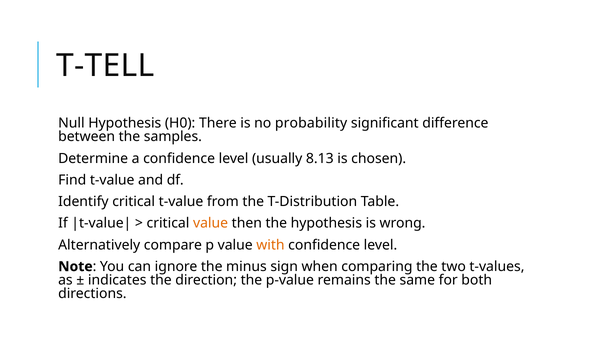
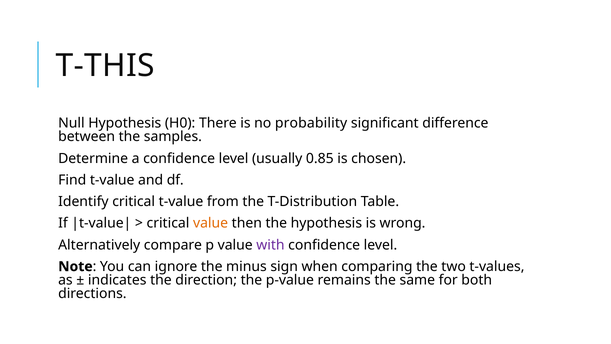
T-TELL: T-TELL -> T-THIS
8.13: 8.13 -> 0.85
with colour: orange -> purple
